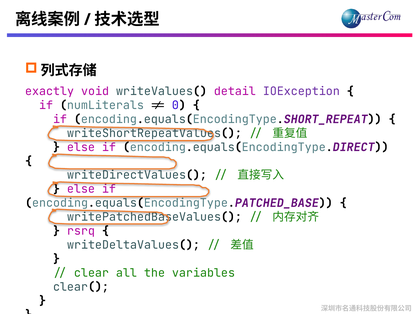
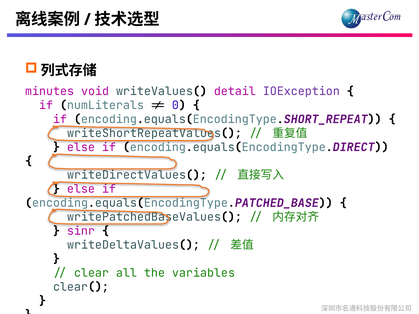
exactly: exactly -> minutes
rsrq: rsrq -> sinr
